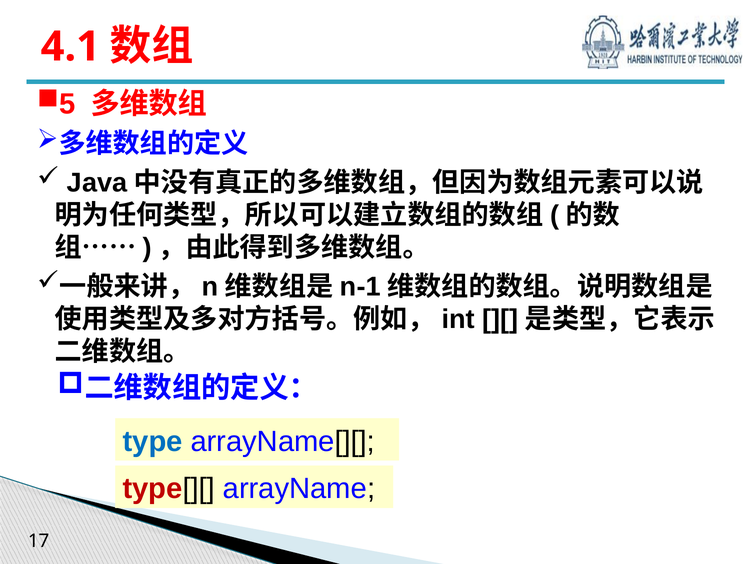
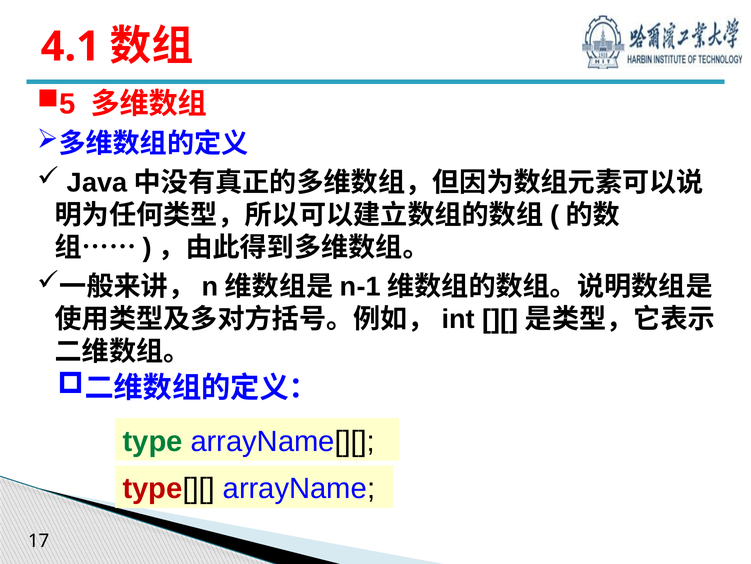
type colour: blue -> green
